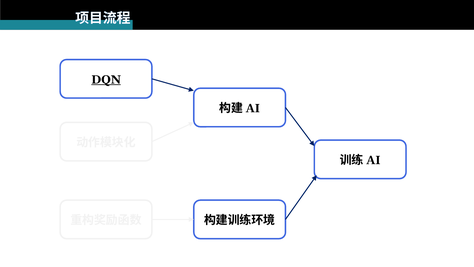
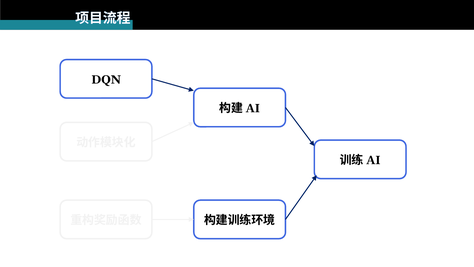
DQN underline: present -> none
